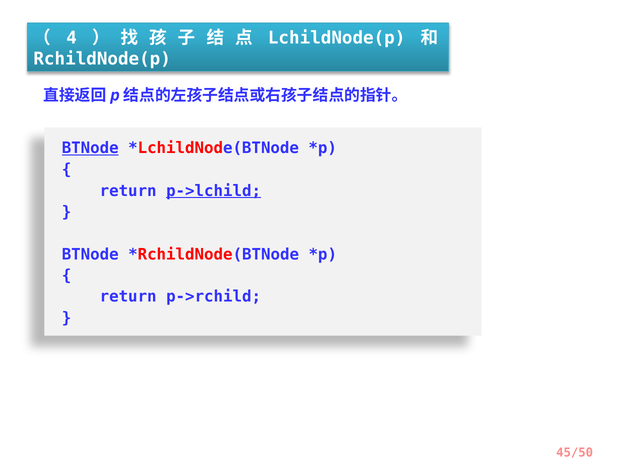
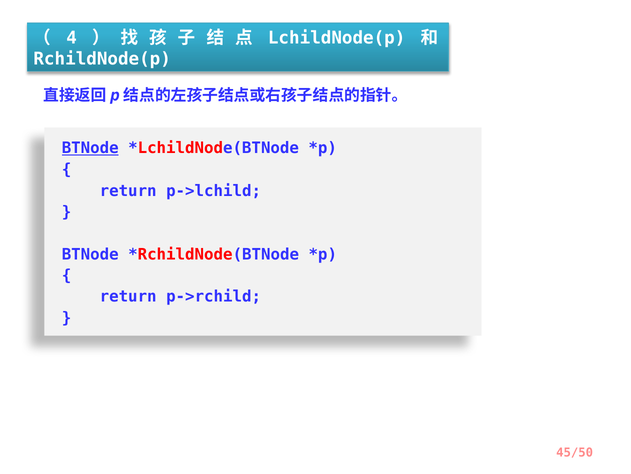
p->lchild underline: present -> none
